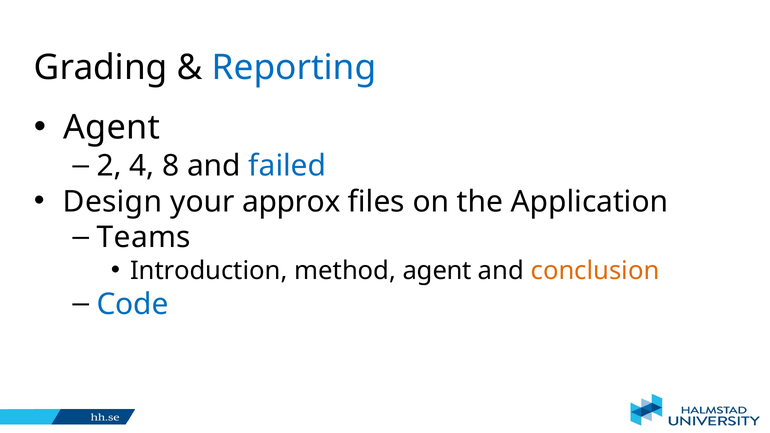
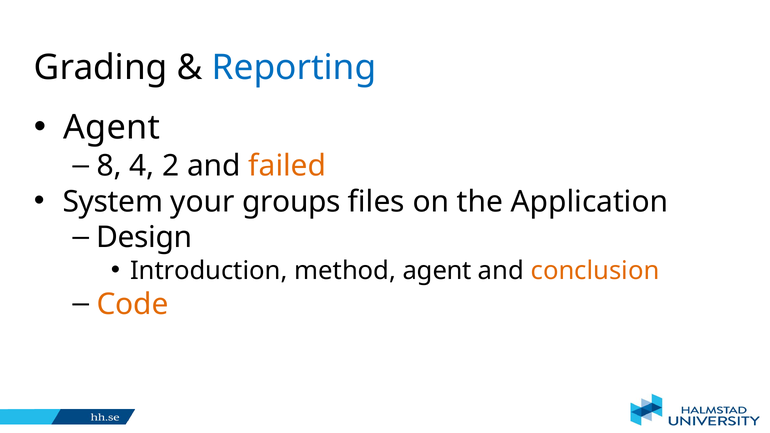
2: 2 -> 8
8: 8 -> 2
failed colour: blue -> orange
Design: Design -> System
approx: approx -> groups
Teams: Teams -> Design
Code colour: blue -> orange
